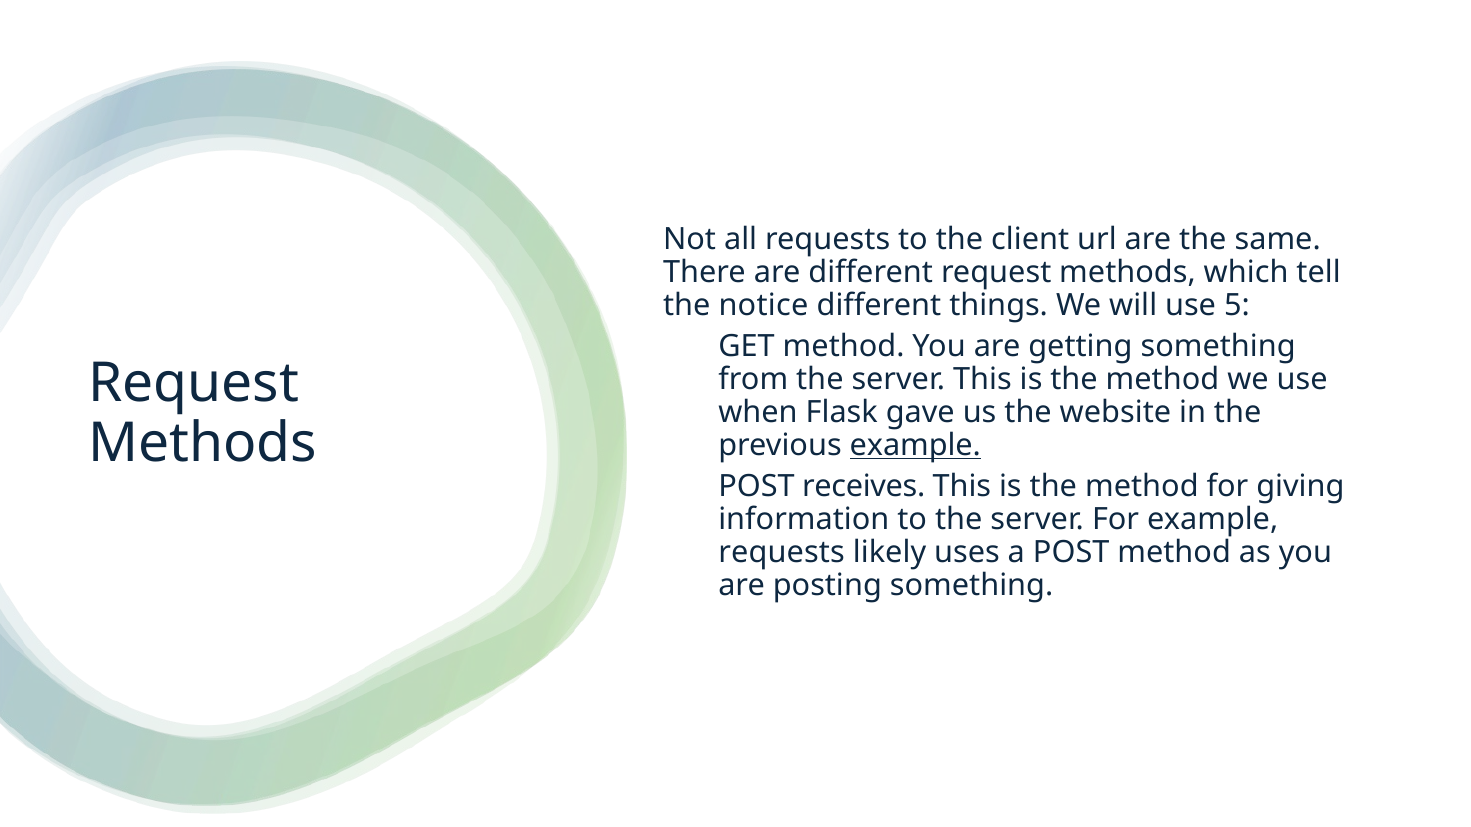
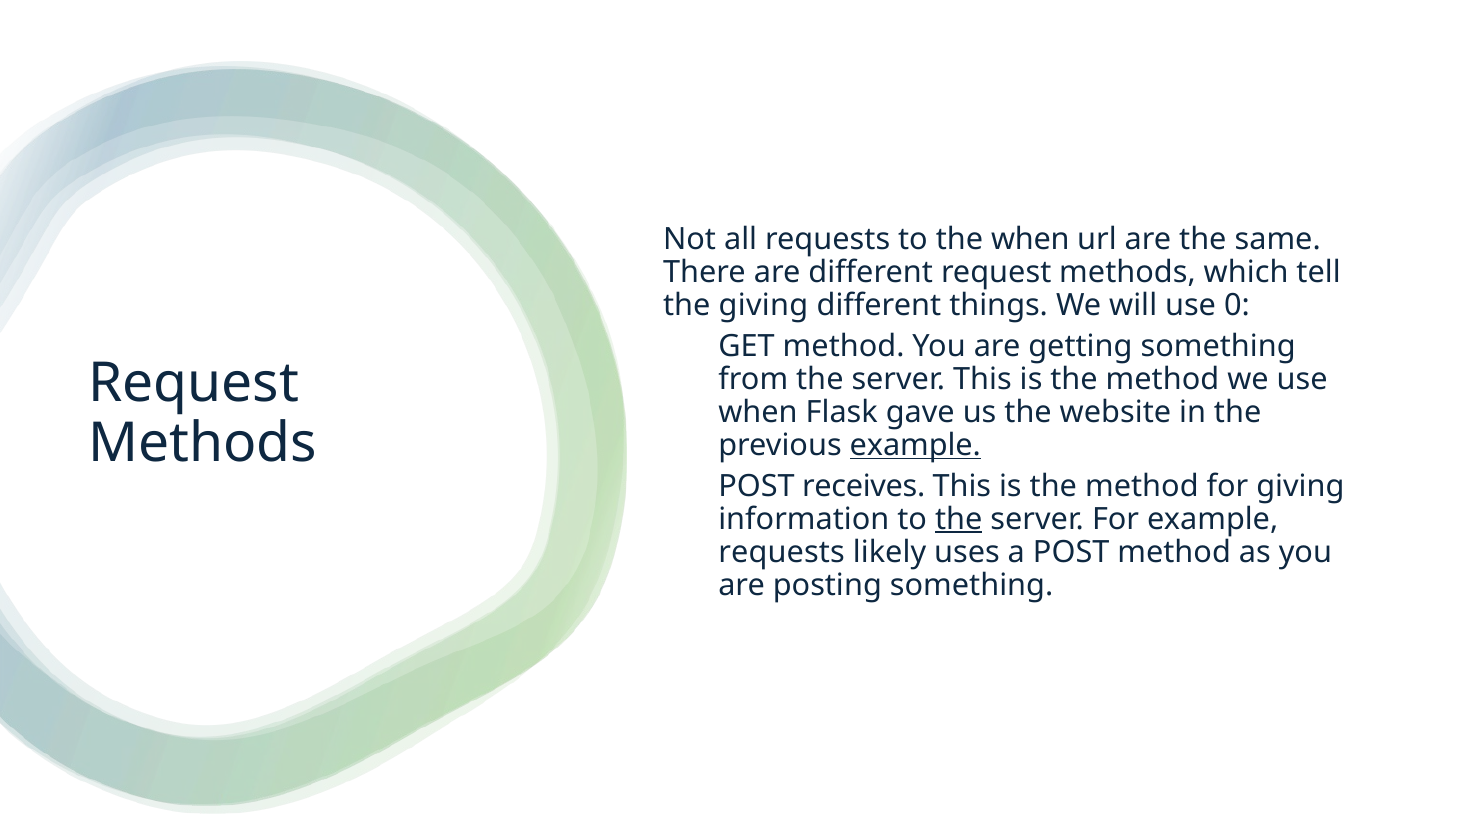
the client: client -> when
the notice: notice -> giving
5: 5 -> 0
the at (959, 519) underline: none -> present
